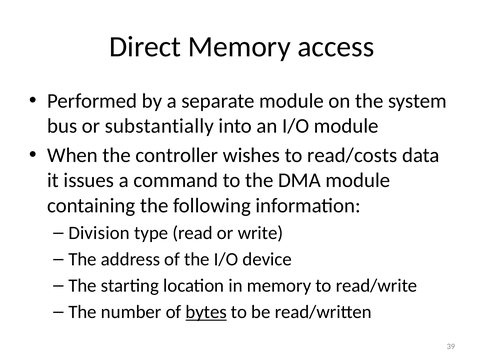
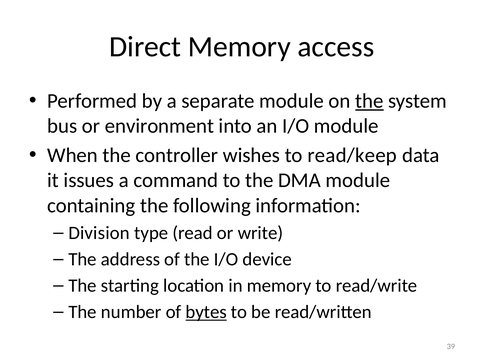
the at (369, 101) underline: none -> present
substantially: substantially -> environment
read/costs: read/costs -> read/keep
